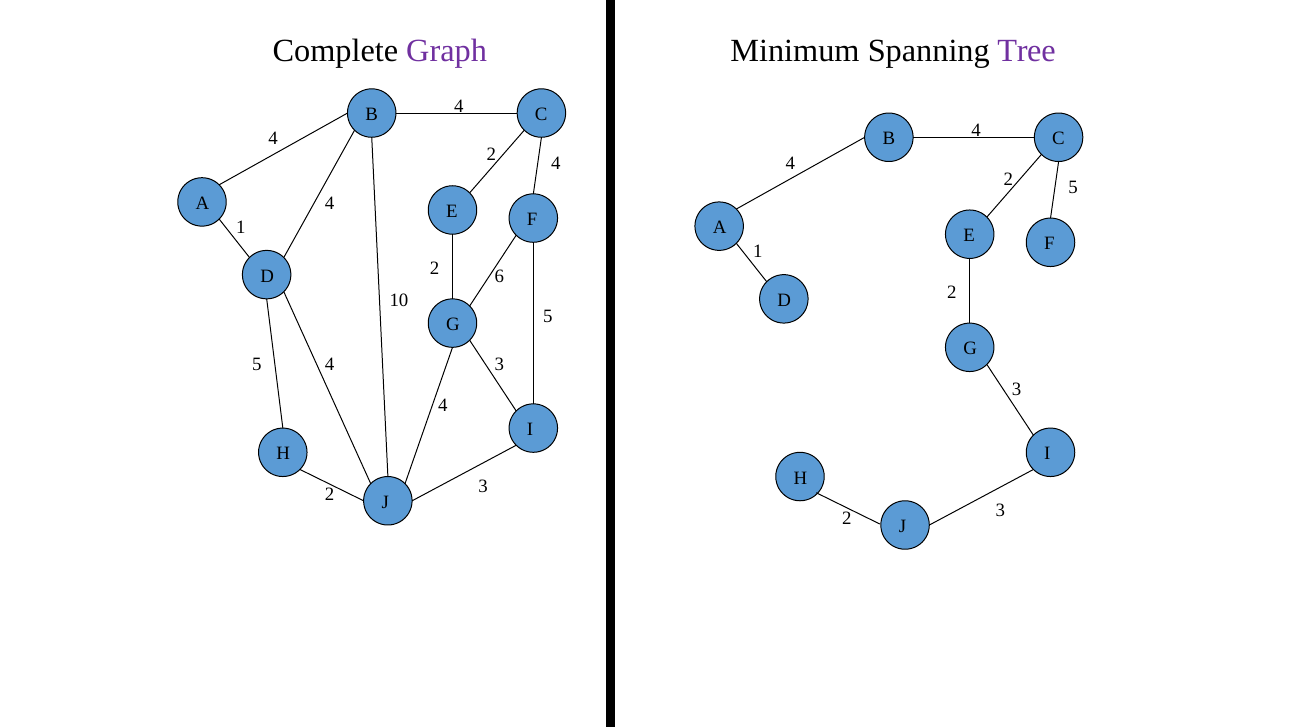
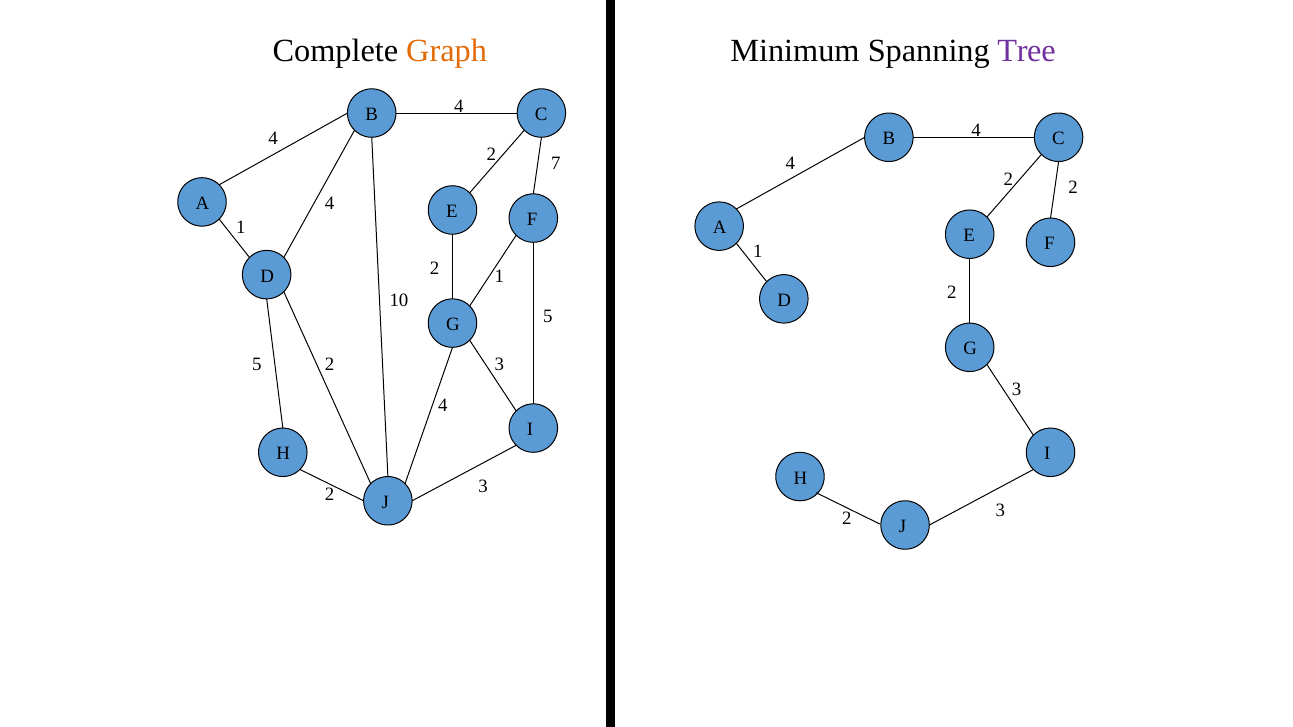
Graph colour: purple -> orange
4 at (556, 163): 4 -> 7
5 at (1073, 187): 5 -> 2
2 6: 6 -> 1
5 4: 4 -> 2
